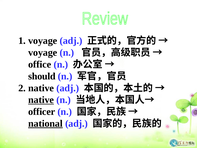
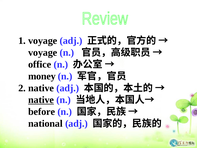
should: should -> money
officer: officer -> before
national underline: present -> none
